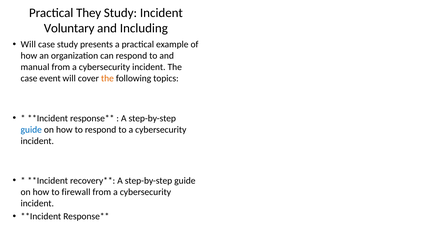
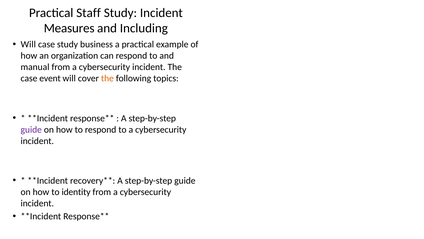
They: They -> Staff
Voluntary: Voluntary -> Measures
presents: presents -> business
guide at (31, 129) colour: blue -> purple
firewall: firewall -> identity
